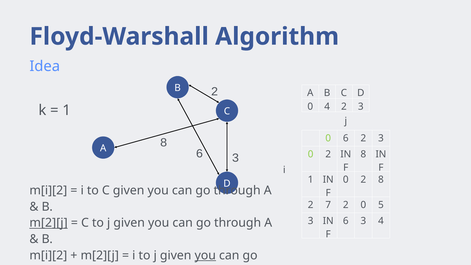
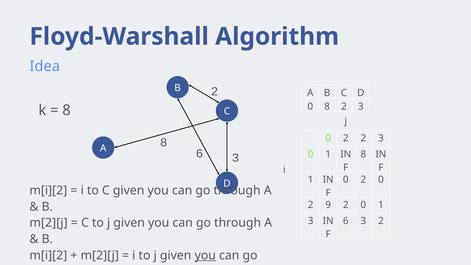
0 4: 4 -> 8
1 at (67, 110): 1 -> 8
6 at (346, 138): 6 -> 2
2 at (328, 154): 2 -> 1
0 2 8: 8 -> 0
7: 7 -> 9
2 0 5: 5 -> 1
3 4: 4 -> 2
m[2][j at (49, 223) underline: present -> none
